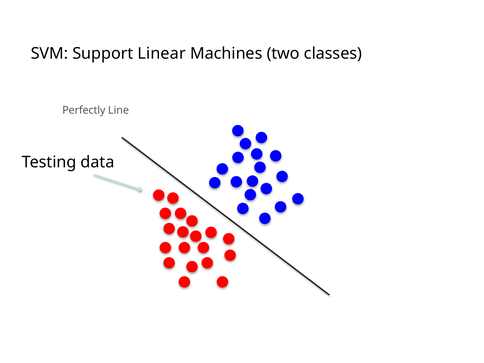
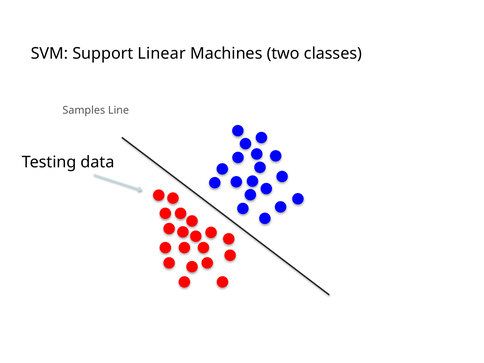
Perfectly: Perfectly -> Samples
